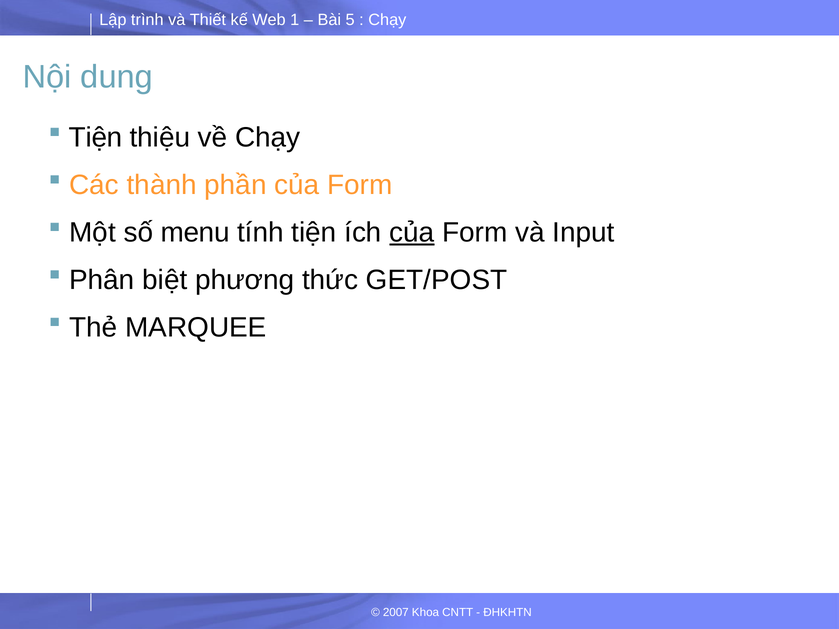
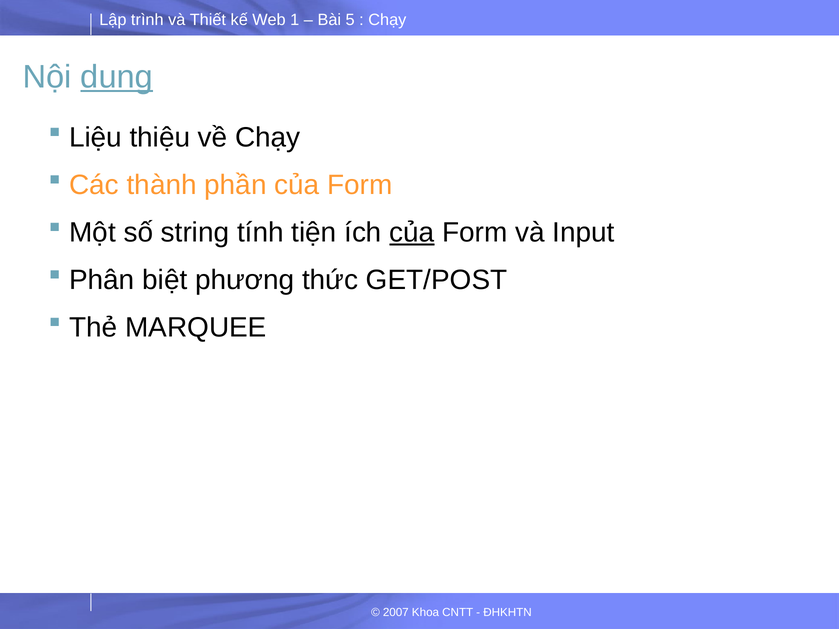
dung underline: none -> present
Tiện at (96, 138): Tiện -> Liệu
menu: menu -> string
